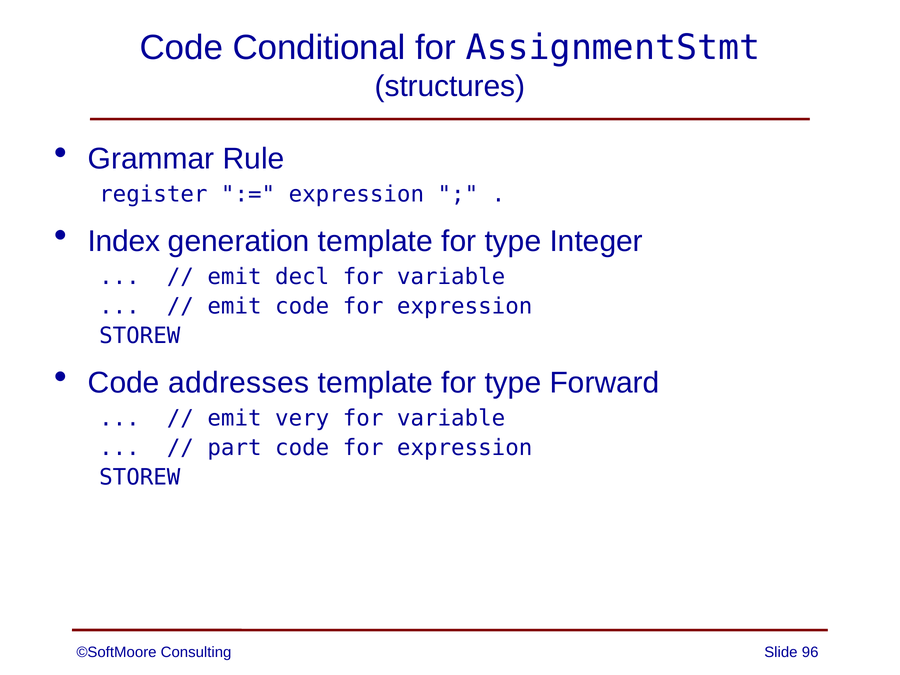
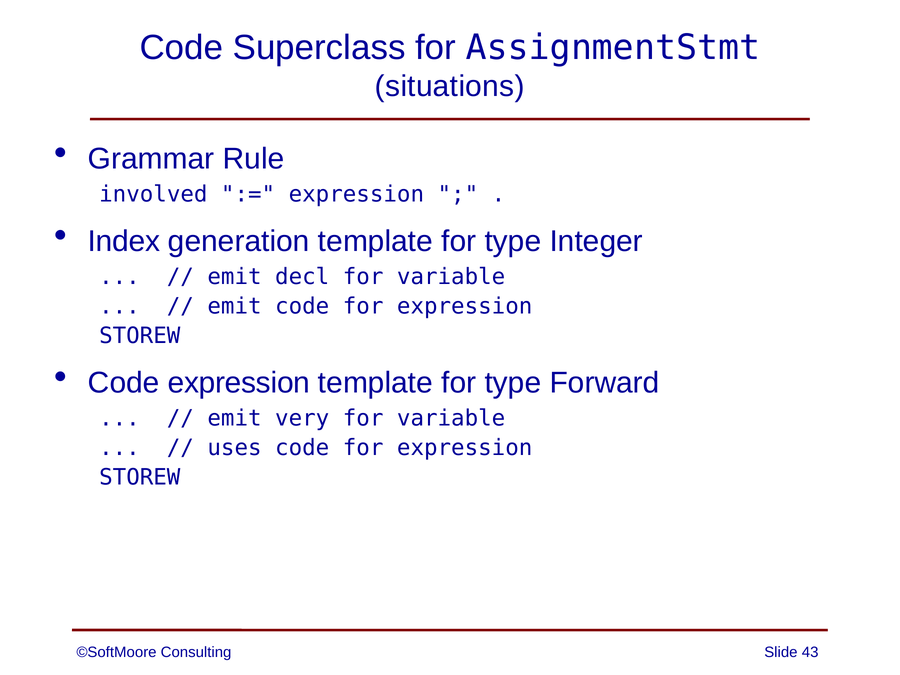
Conditional: Conditional -> Superclass
structures: structures -> situations
register: register -> involved
Code addresses: addresses -> expression
part: part -> uses
96: 96 -> 43
